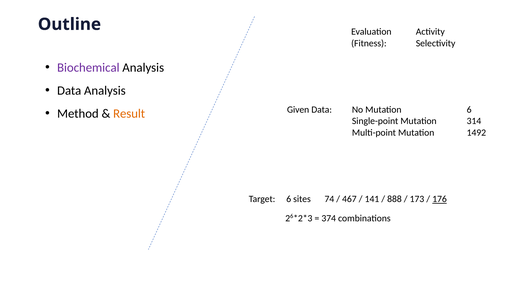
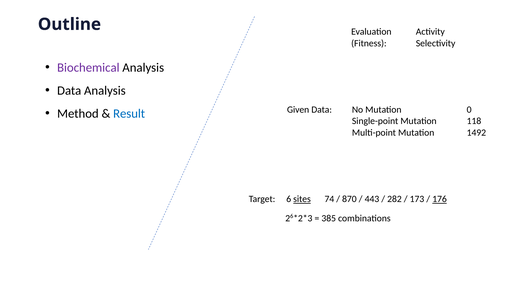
Mutation 6: 6 -> 0
Result colour: orange -> blue
314: 314 -> 118
sites underline: none -> present
467: 467 -> 870
141: 141 -> 443
888: 888 -> 282
374: 374 -> 385
